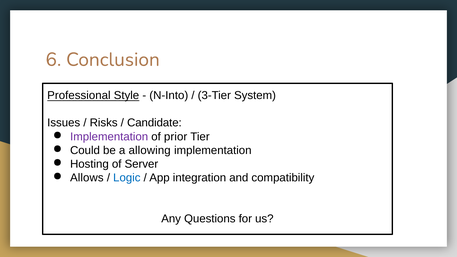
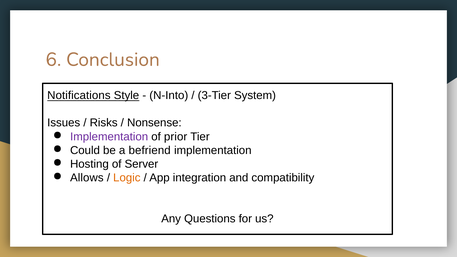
Professional: Professional -> Notifications
Candidate: Candidate -> Nonsense
allowing: allowing -> befriend
Logic colour: blue -> orange
